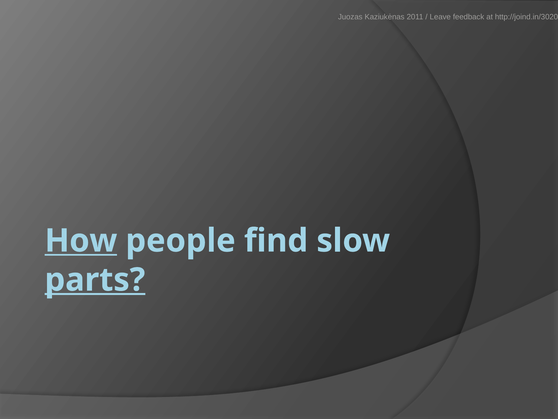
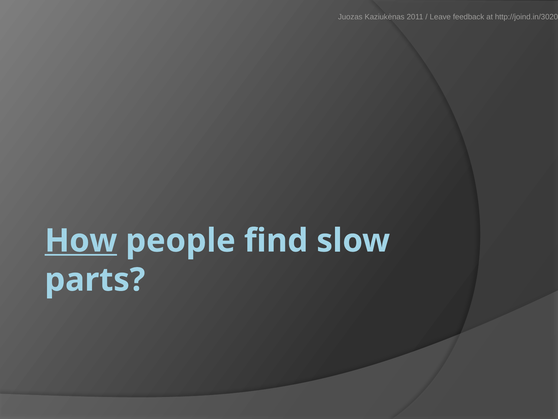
parts underline: present -> none
